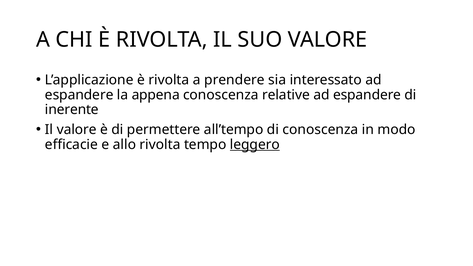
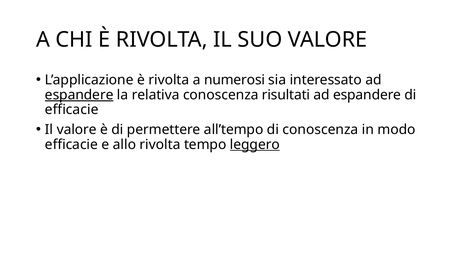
prendere: prendere -> numerosi
espandere at (79, 95) underline: none -> present
appena: appena -> relativa
relative: relative -> risultati
inerente at (72, 110): inerente -> efficacie
